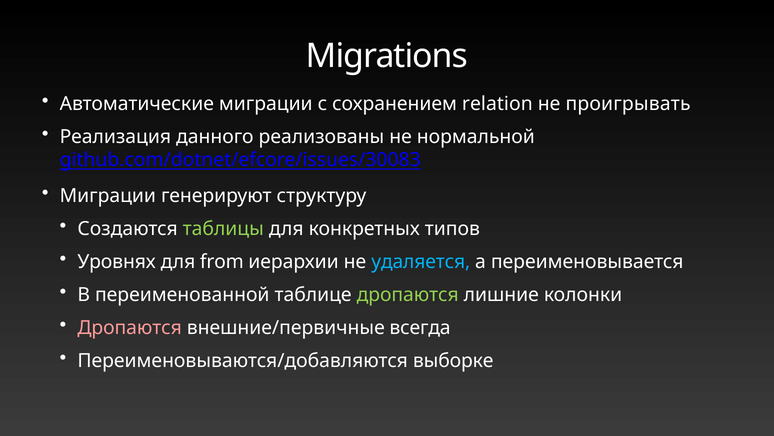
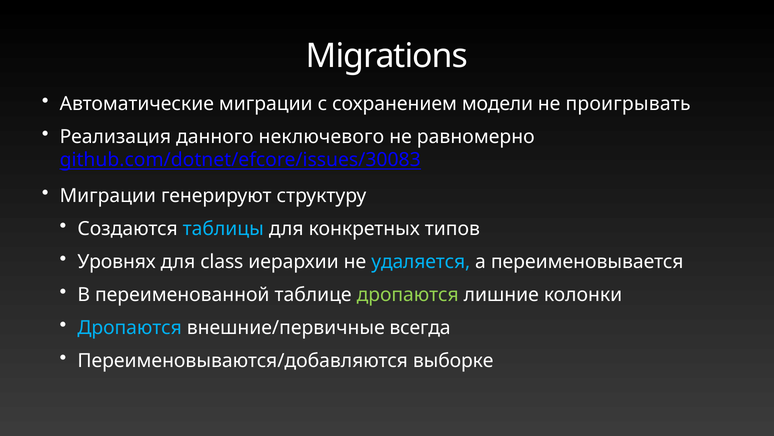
relation: relation -> модели
реализованы: реализованы -> неключевого
нормальной: нормальной -> равномерно
таблицы colour: light green -> light blue
from: from -> class
Дропаются at (130, 327) colour: pink -> light blue
